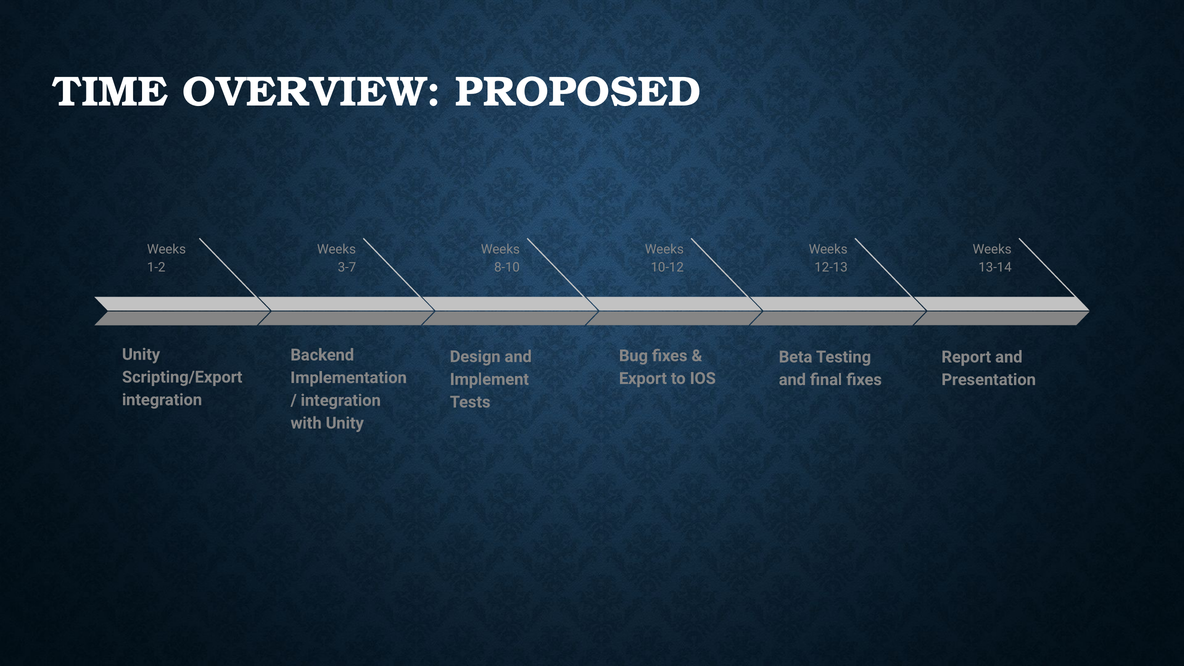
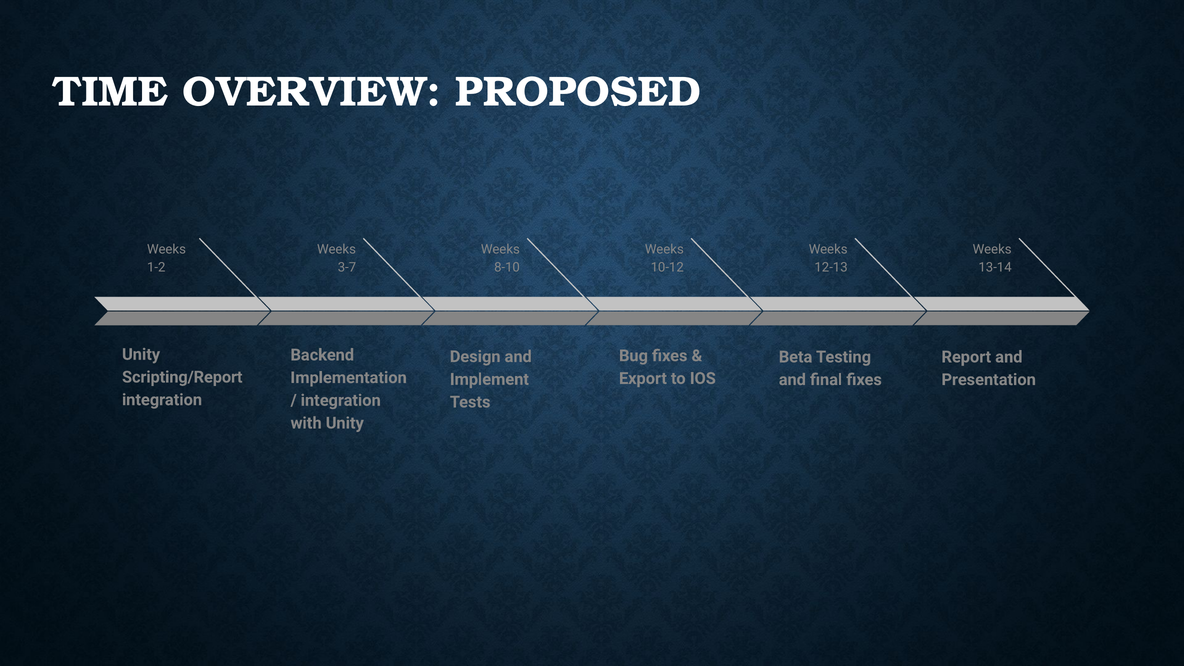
Scripting/Export: Scripting/Export -> Scripting/Report
